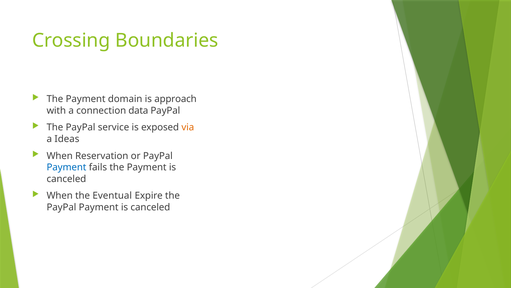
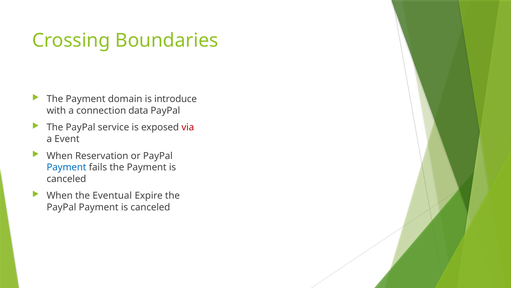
approach: approach -> introduce
via colour: orange -> red
Ideas: Ideas -> Event
